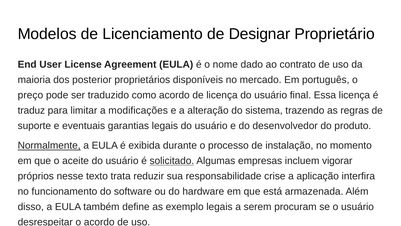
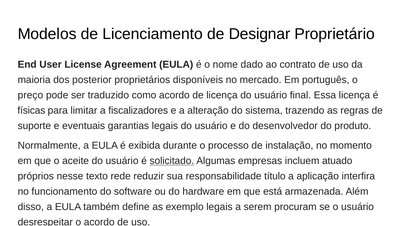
traduz: traduz -> físicas
modificações: modificações -> fiscalizadores
Normalmente underline: present -> none
vigorar: vigorar -> atuado
trata: trata -> rede
crise: crise -> título
